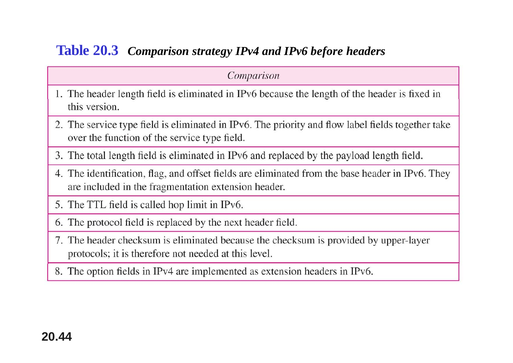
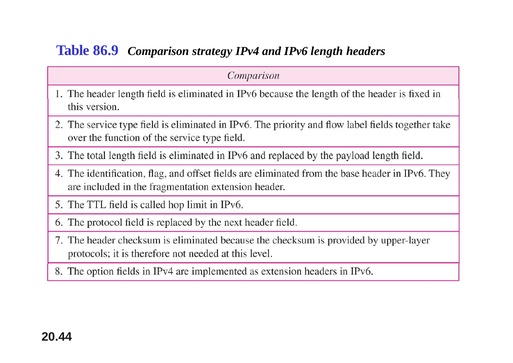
20.3: 20.3 -> 86.9
before: before -> length
